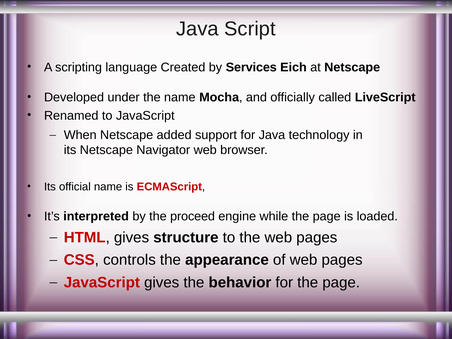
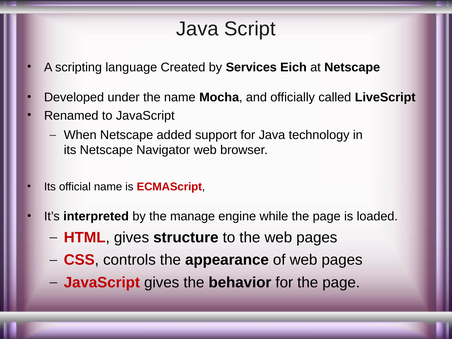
proceed: proceed -> manage
